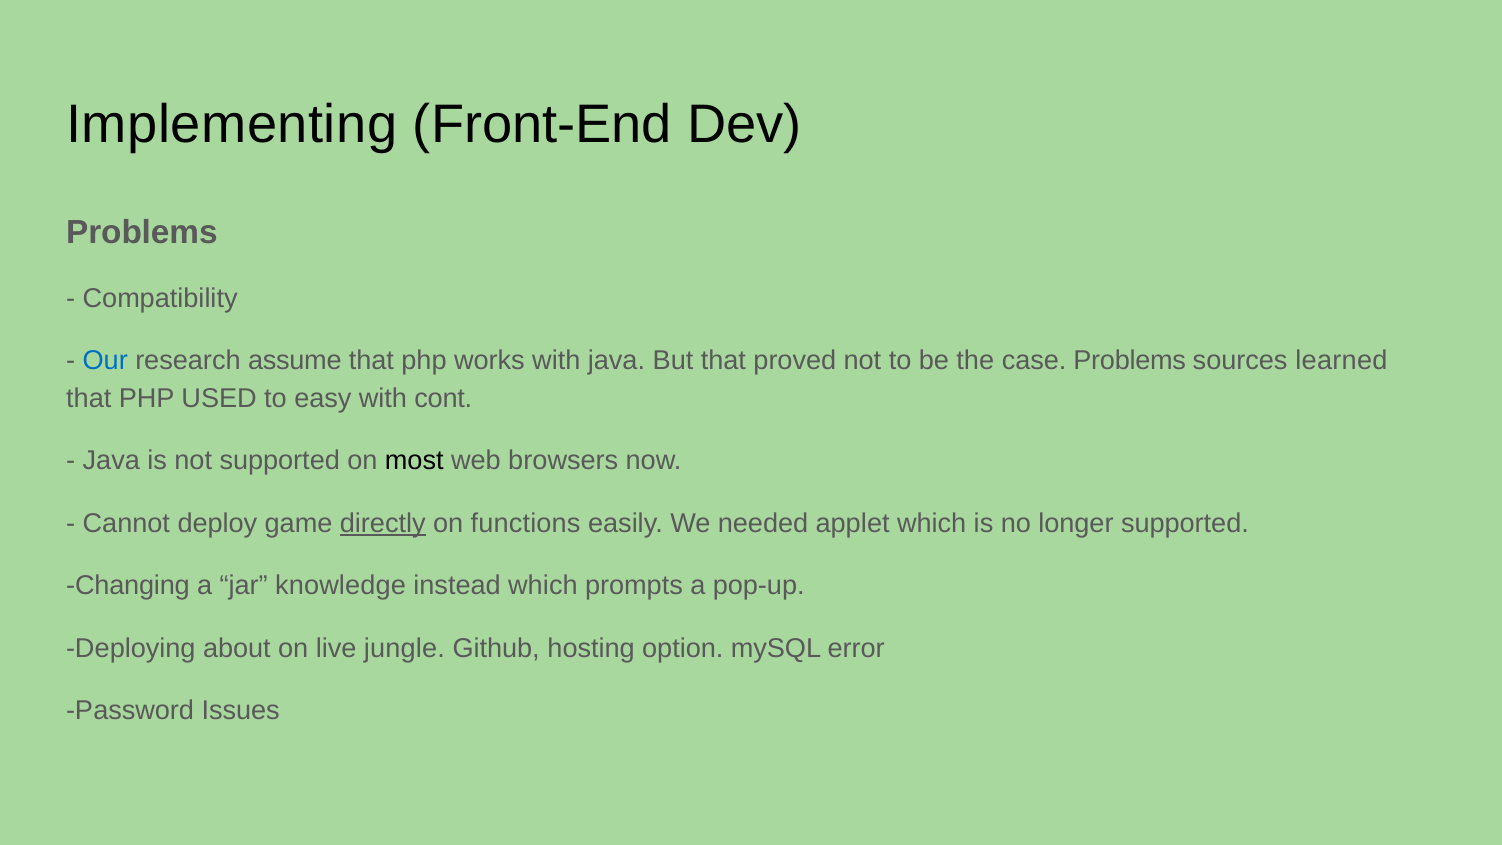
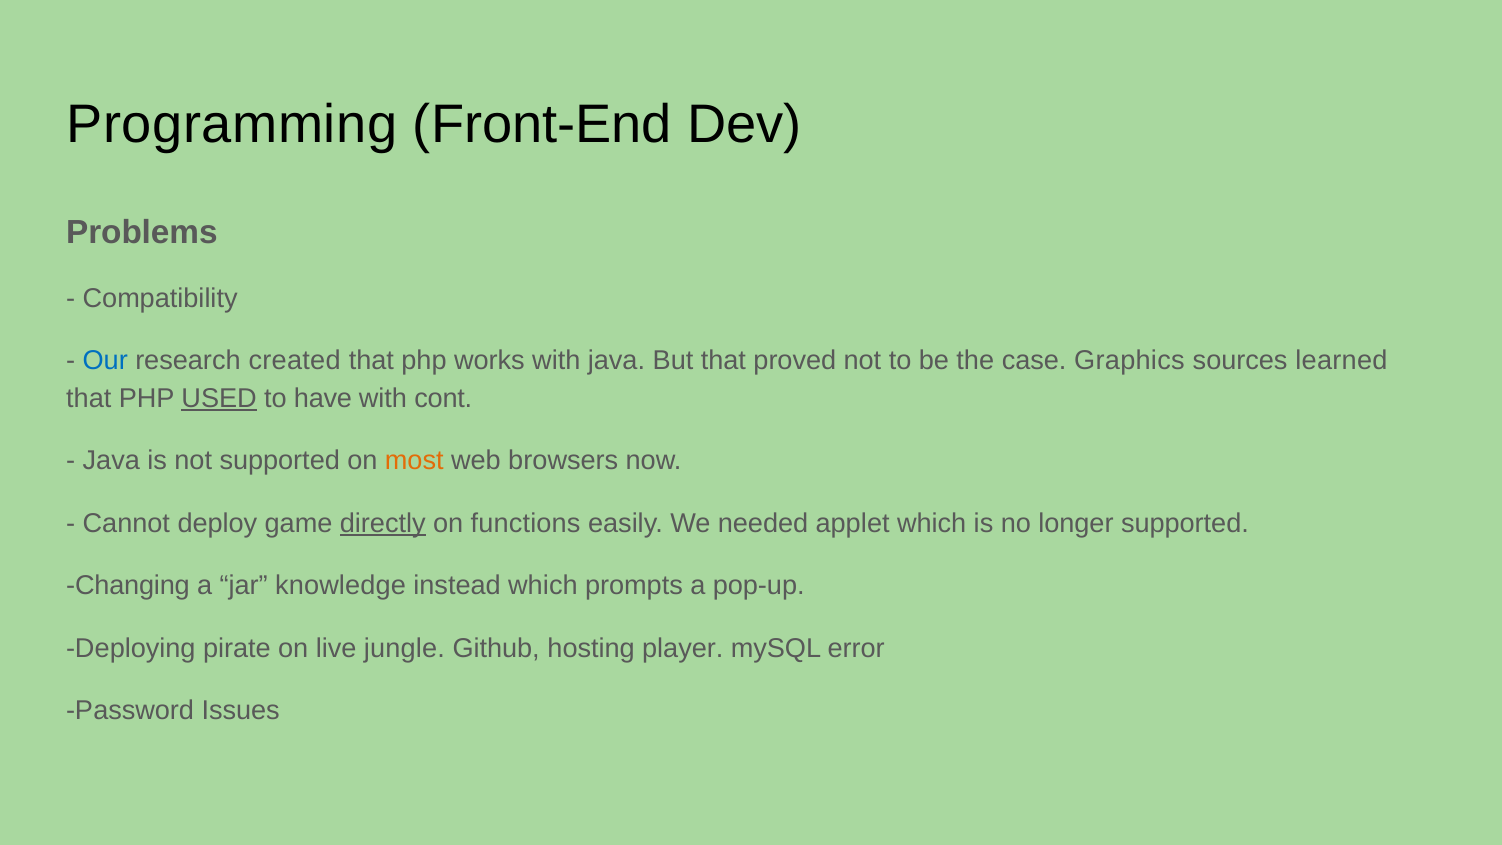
Implementing: Implementing -> Programming
assume: assume -> created
case Problems: Problems -> Graphics
USED underline: none -> present
easy: easy -> have
most colour: black -> orange
about: about -> pirate
option: option -> player
